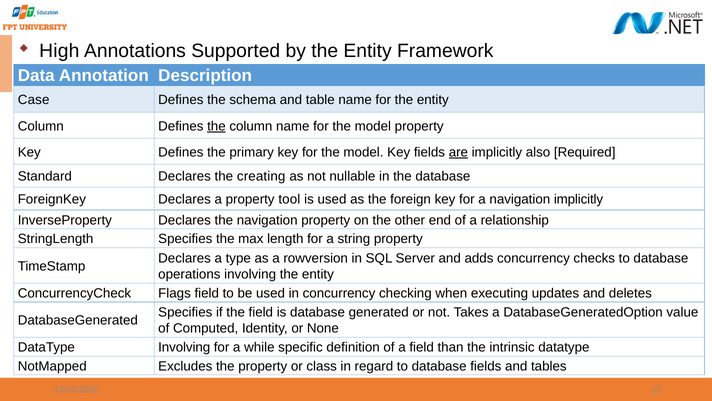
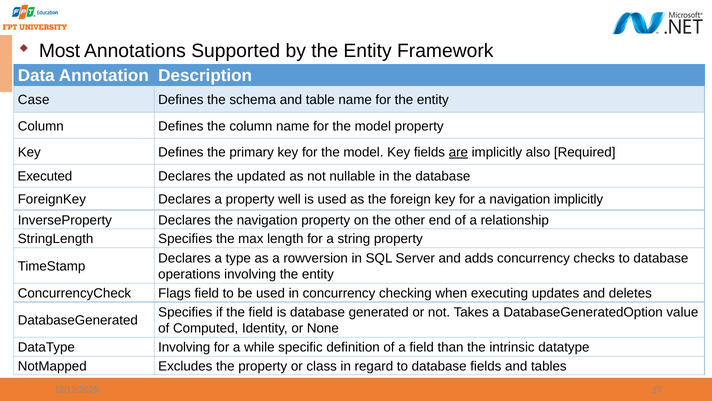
High: High -> Most
the at (216, 126) underline: present -> none
Standard: Standard -> Executed
creating: creating -> updated
tool: tool -> well
